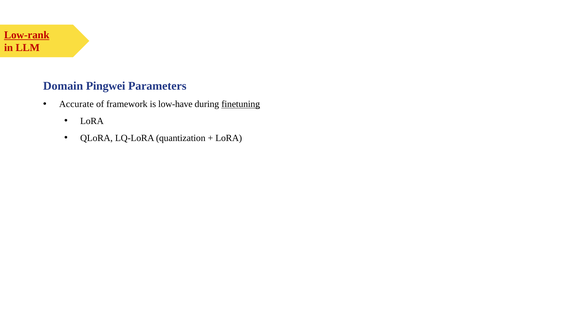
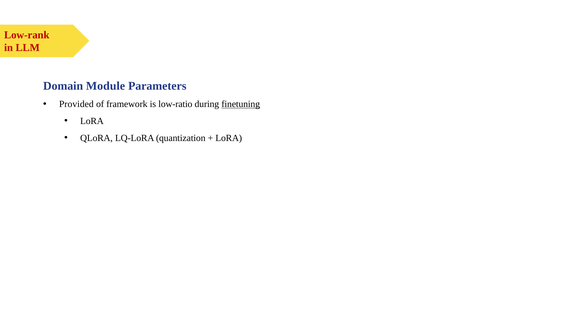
Low-rank underline: present -> none
Pingwei: Pingwei -> Module
Accurate: Accurate -> Provided
low-have: low-have -> low-ratio
